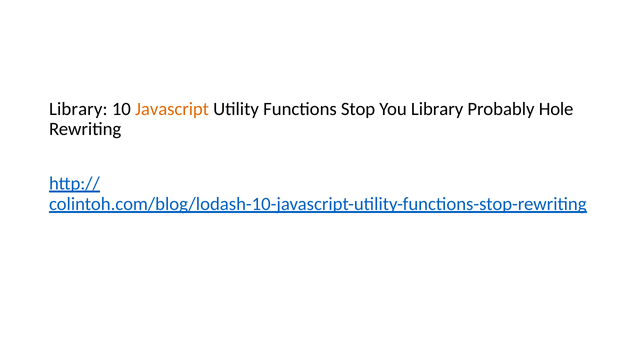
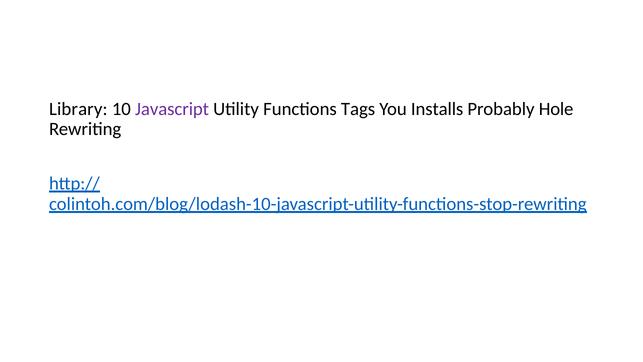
Javascript colour: orange -> purple
Stop: Stop -> Tags
You Library: Library -> Installs
